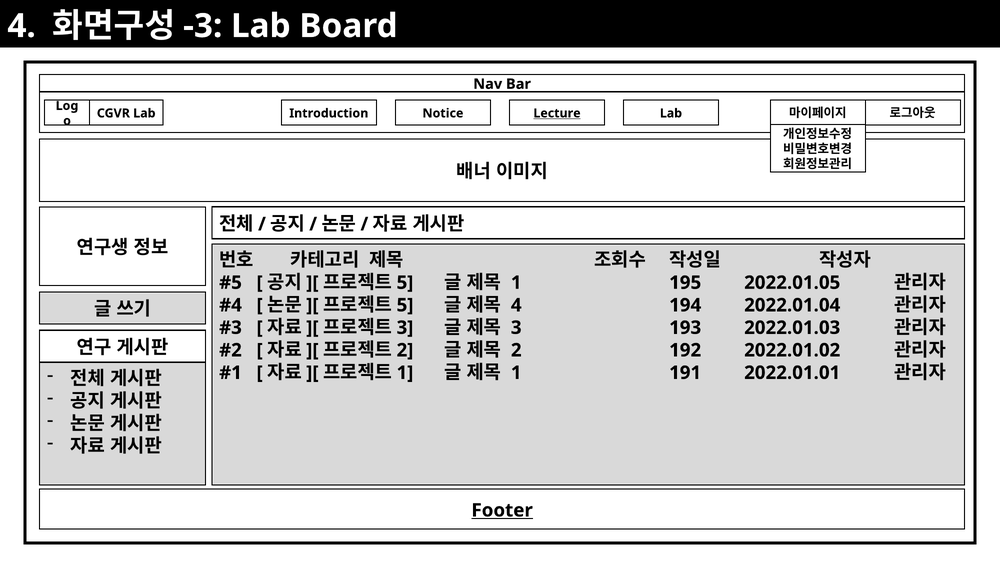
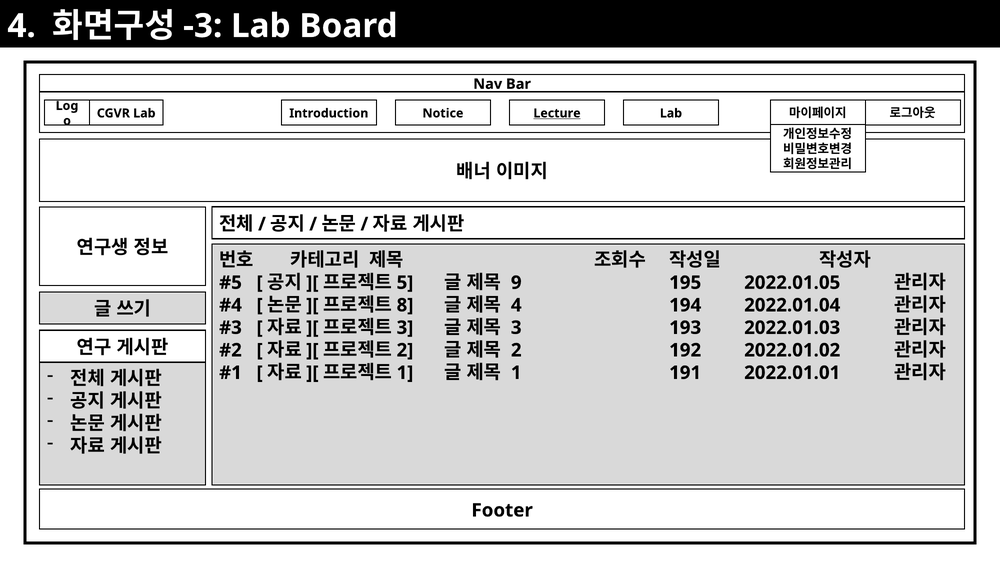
1 at (516, 282): 1 -> 9
5 at (405, 305): 5 -> 8
Footer underline: present -> none
